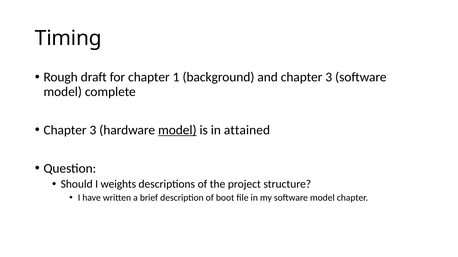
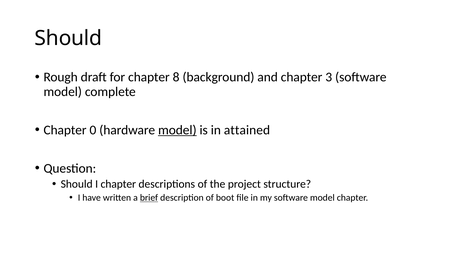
Timing at (68, 38): Timing -> Should
1: 1 -> 8
3 at (93, 130): 3 -> 0
I weights: weights -> chapter
brief underline: none -> present
